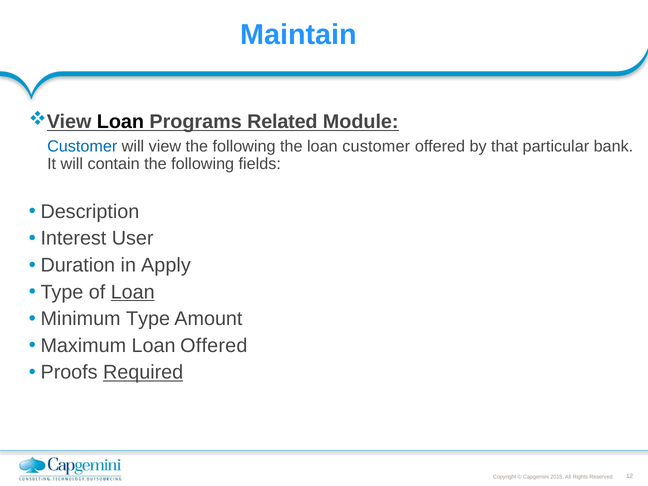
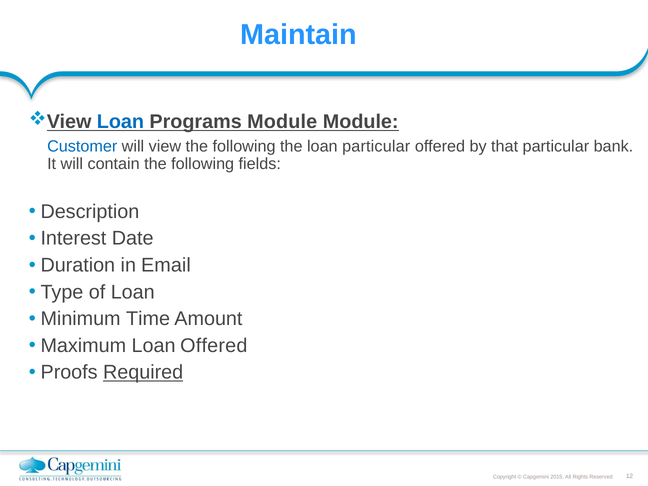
Loan at (120, 122) colour: black -> blue
Programs Related: Related -> Module
loan customer: customer -> particular
User: User -> Date
Apply: Apply -> Email
Loan at (133, 292) underline: present -> none
Minimum Type: Type -> Time
